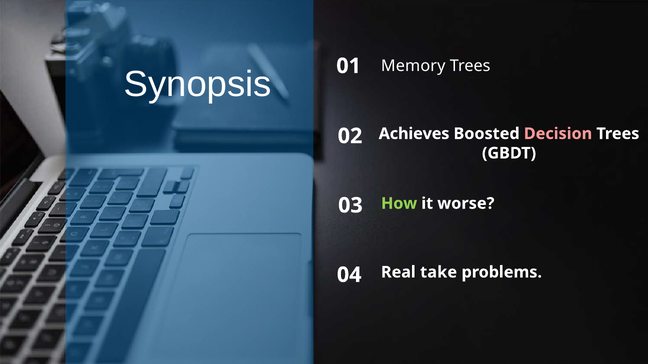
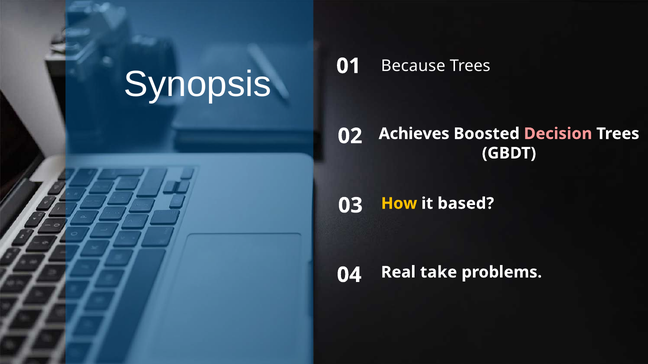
Memory: Memory -> Because
How colour: light green -> yellow
worse: worse -> based
